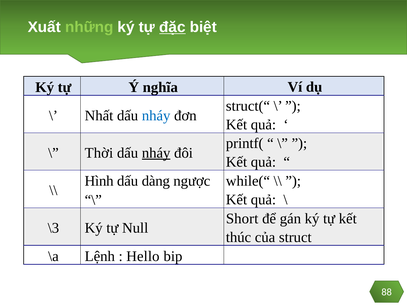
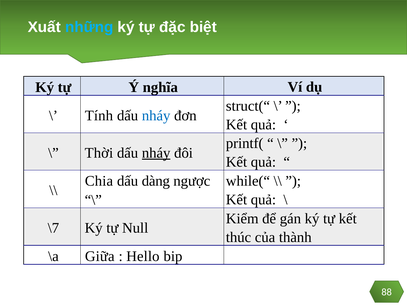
những colour: light green -> light blue
đặc underline: present -> none
Nhất: Nhất -> Tính
Hình: Hình -> Chia
Short: Short -> Kiểm
\3: \3 -> \7
struct: struct -> thành
Lệnh: Lệnh -> Giữa
